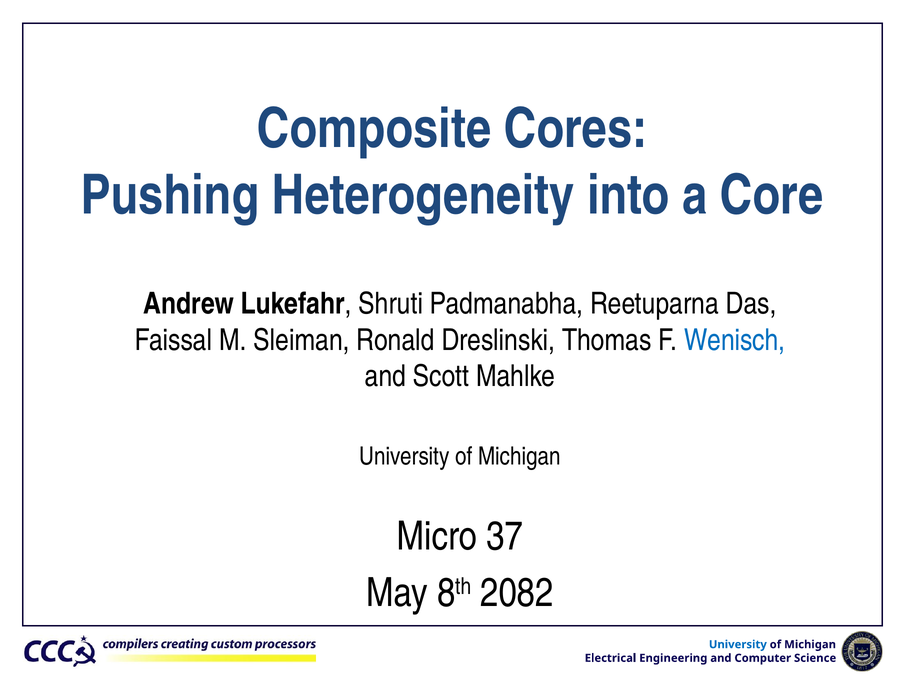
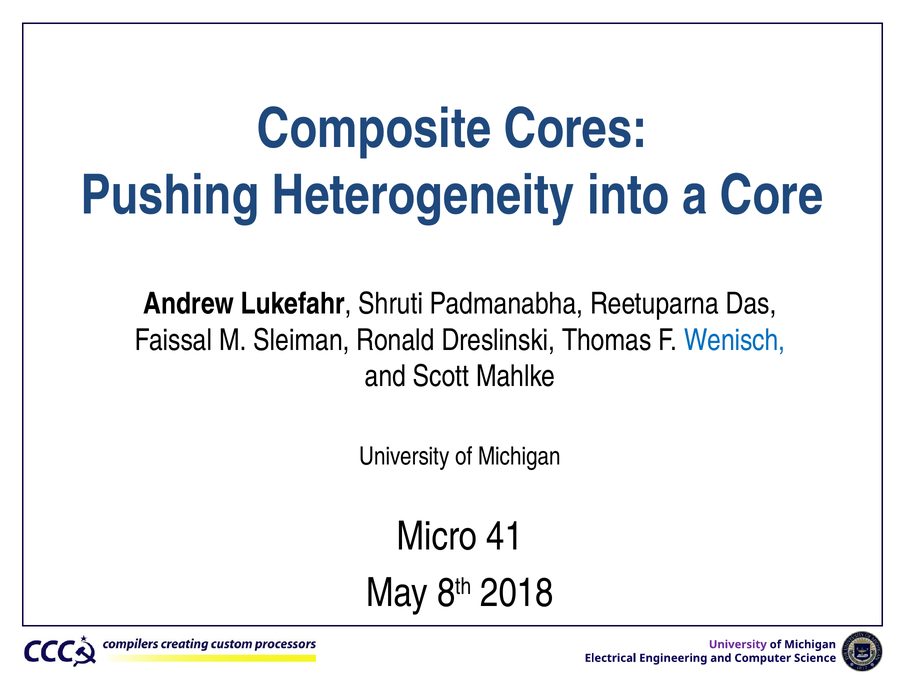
37: 37 -> 41
2082: 2082 -> 2018
University at (738, 644) colour: blue -> purple
